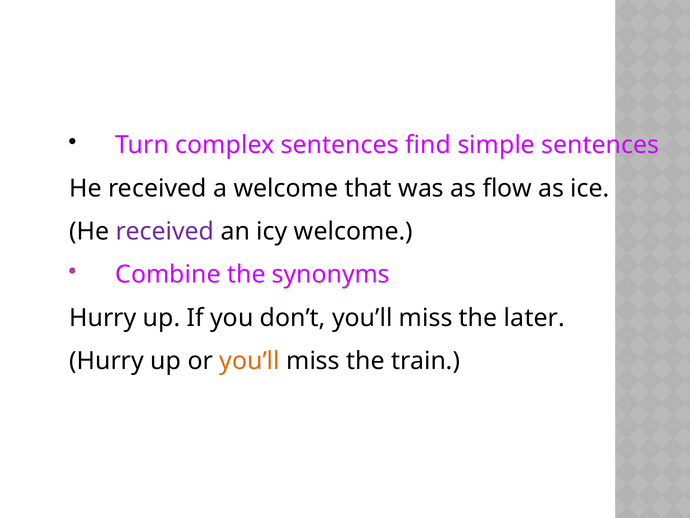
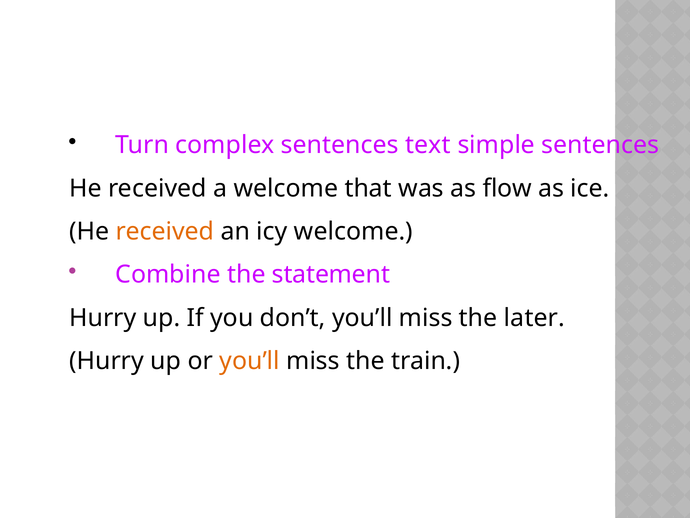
find: find -> text
received at (165, 231) colour: purple -> orange
synonyms: synonyms -> statement
